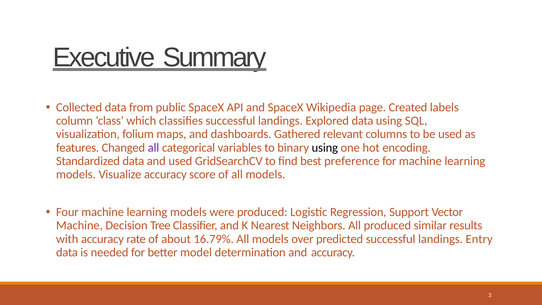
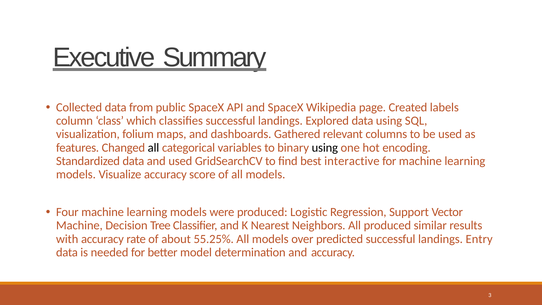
all at (153, 148) colour: purple -> black
preference: preference -> interactive
16.79%: 16.79% -> 55.25%
